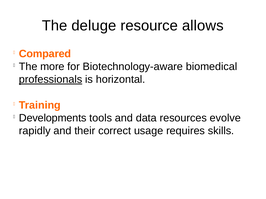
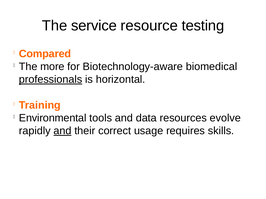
deluge: deluge -> service
allows: allows -> testing
Developments: Developments -> Environmental
and at (62, 131) underline: none -> present
